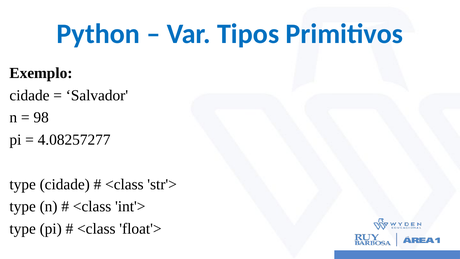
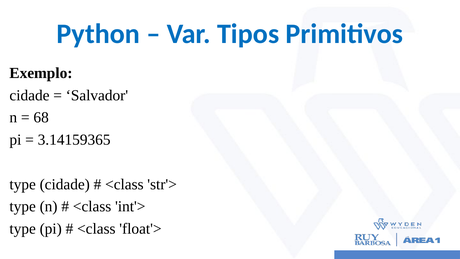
98: 98 -> 68
4.08257277: 4.08257277 -> 3.14159365
